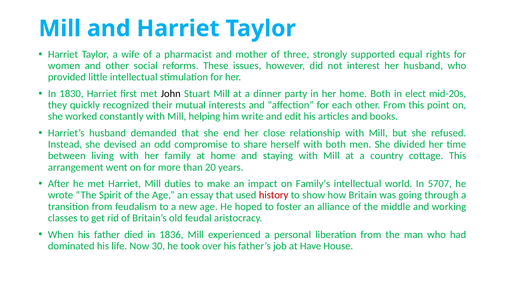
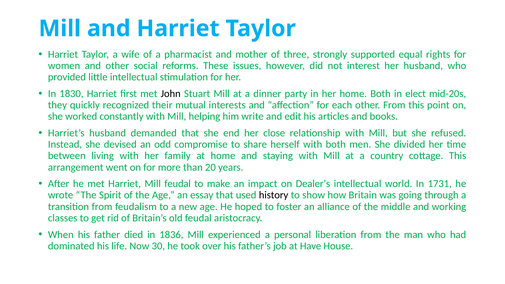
Mill duties: duties -> feudal
Family’s: Family’s -> Dealer’s
5707: 5707 -> 1731
history colour: red -> black
